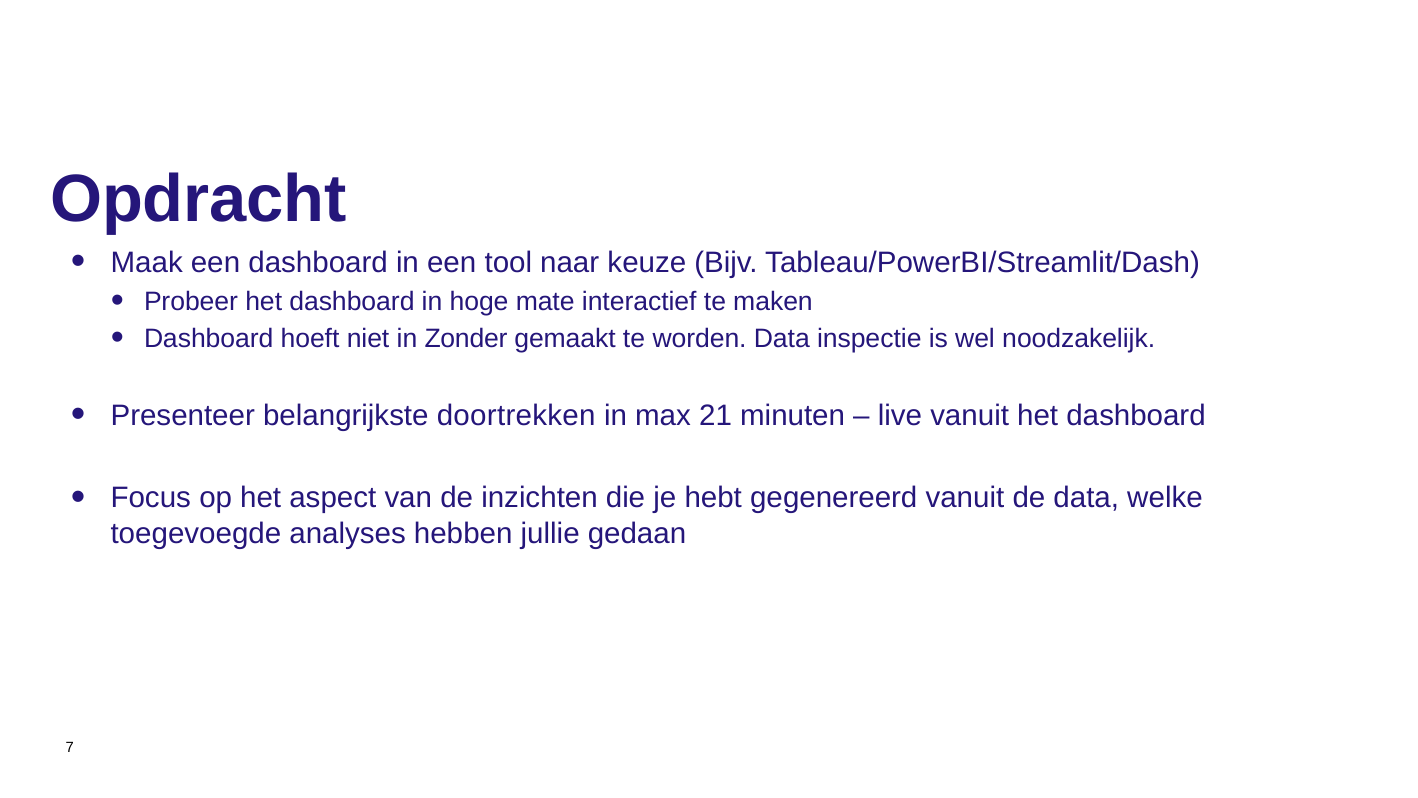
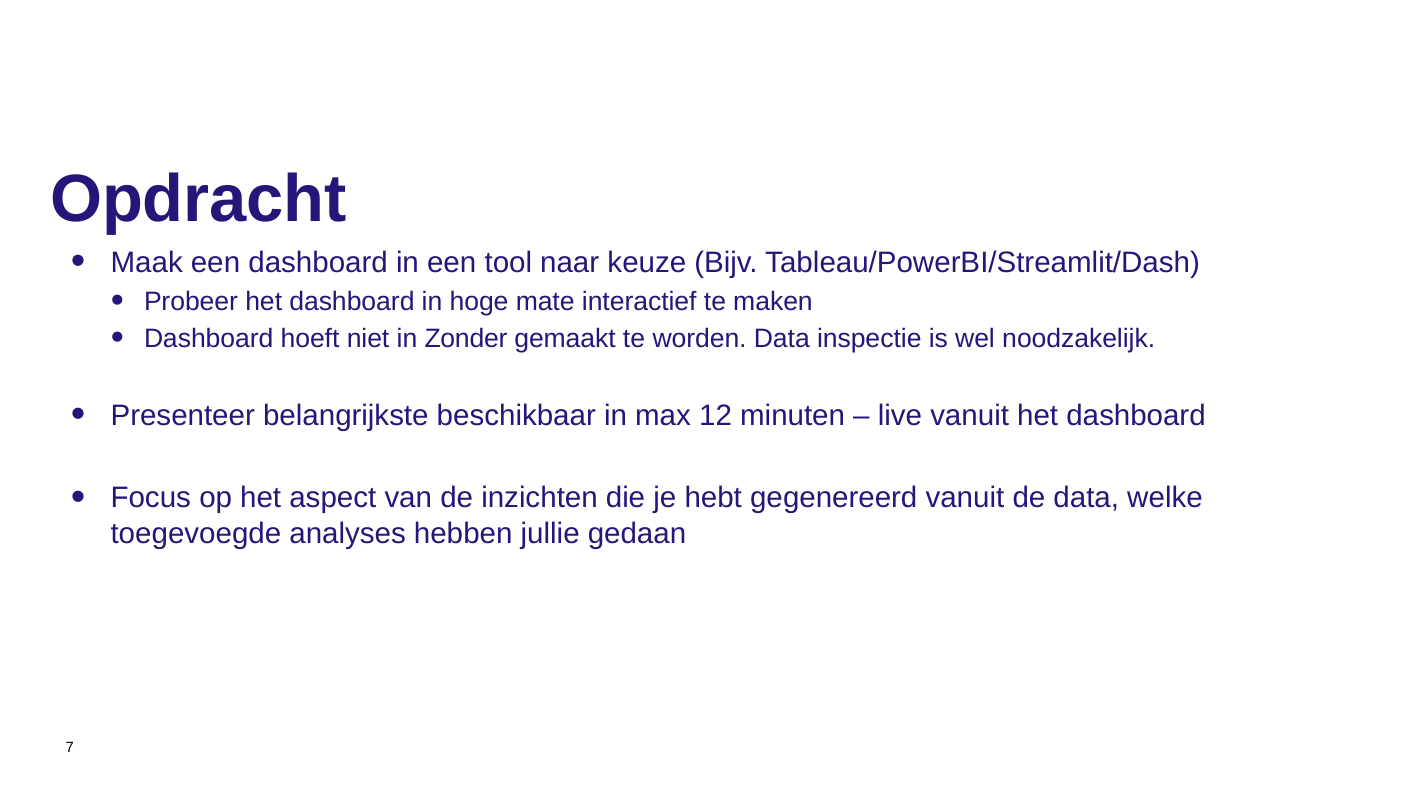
doortrekken: doortrekken -> beschikbaar
21: 21 -> 12
